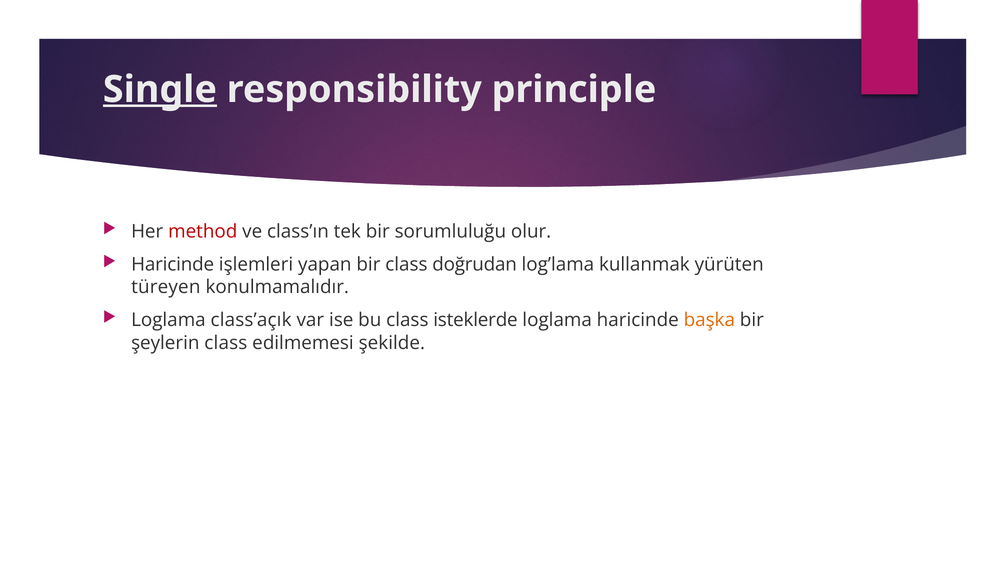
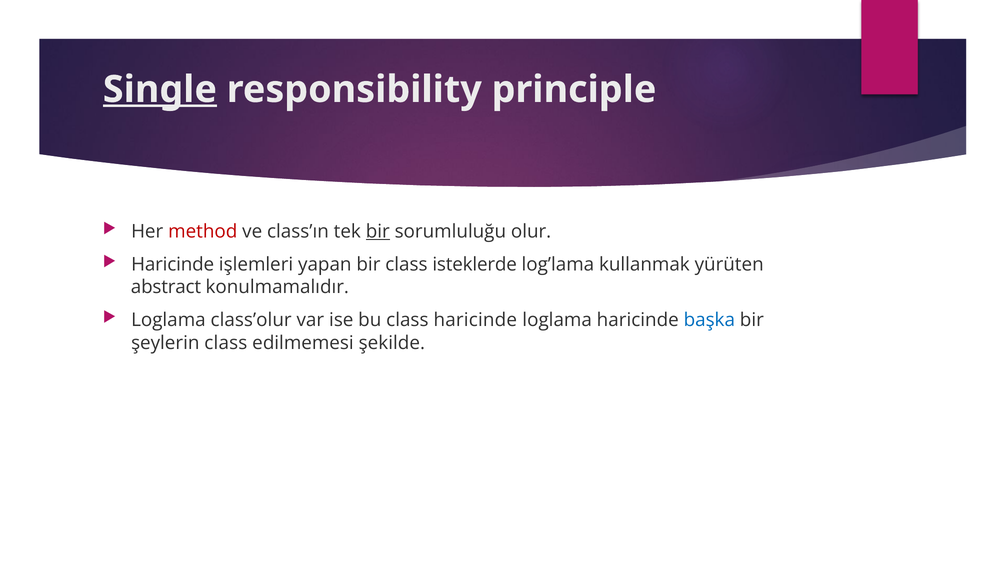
bir at (378, 231) underline: none -> present
doğrudan: doğrudan -> isteklerde
türeyen: türeyen -> abstract
class’açık: class’açık -> class’olur
class isteklerde: isteklerde -> haricinde
başka colour: orange -> blue
